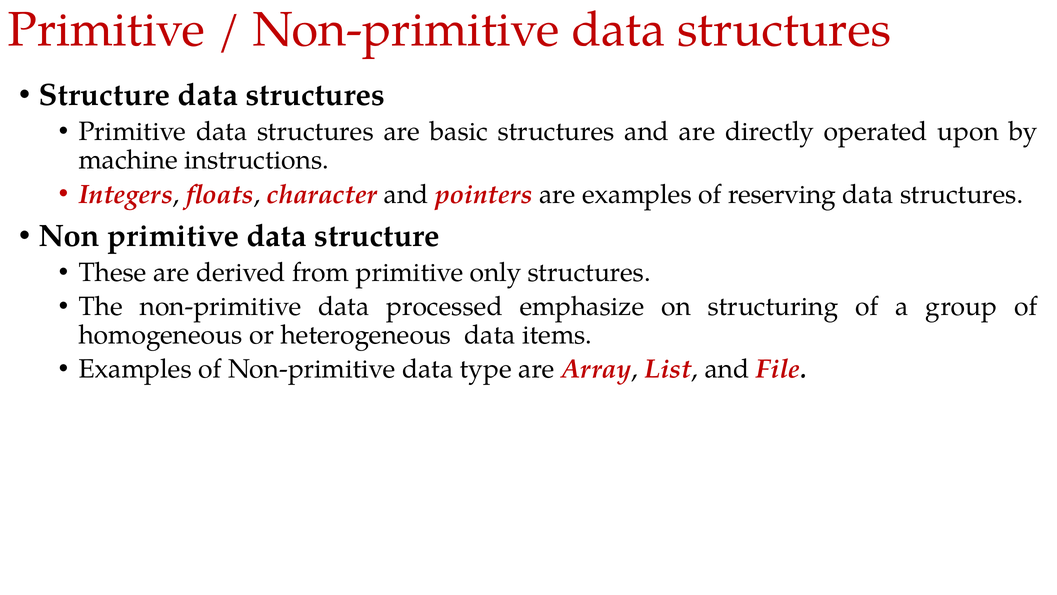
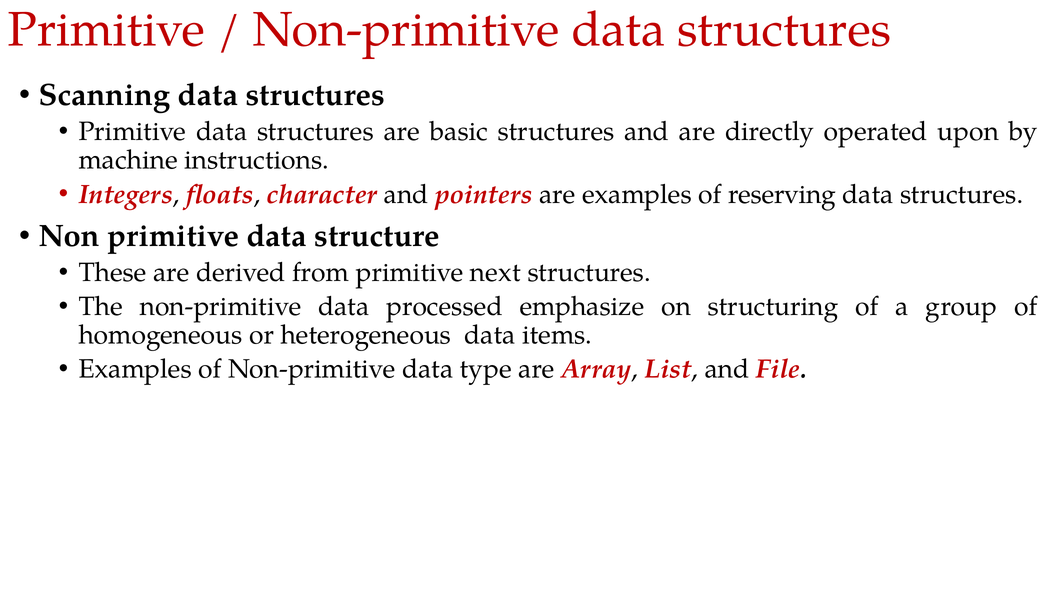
Structure at (105, 95): Structure -> Scanning
only: only -> next
